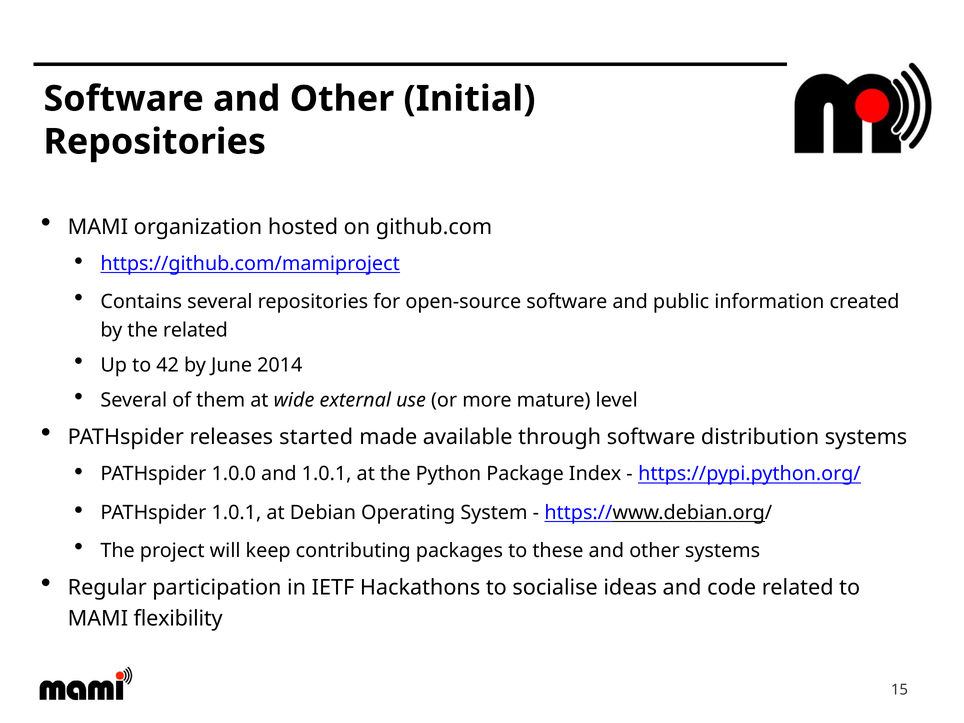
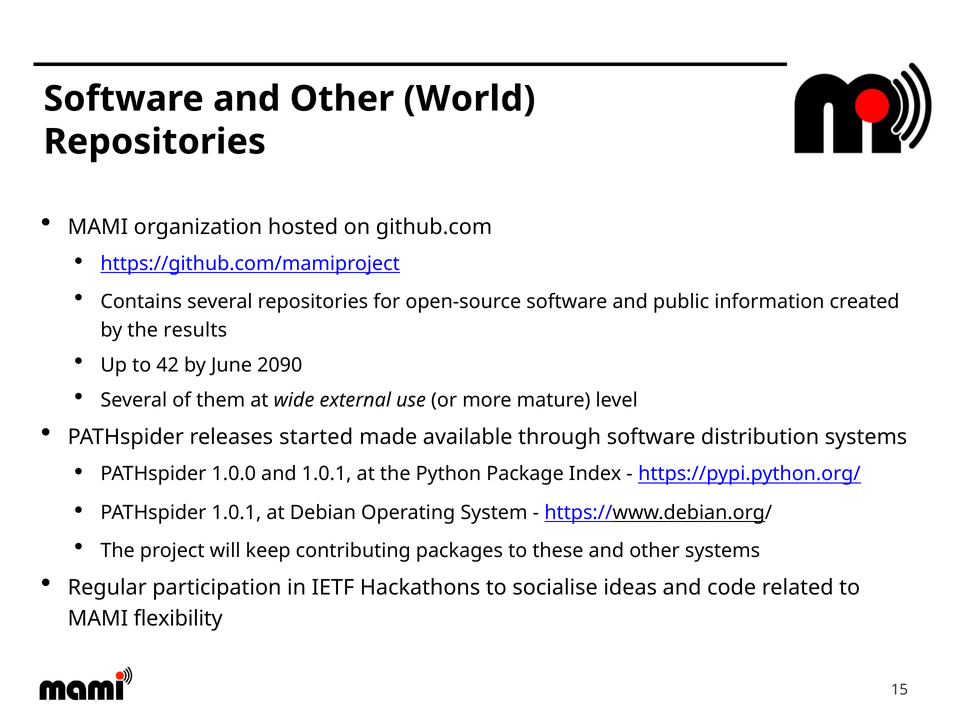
Initial: Initial -> World
the related: related -> results
2014: 2014 -> 2090
